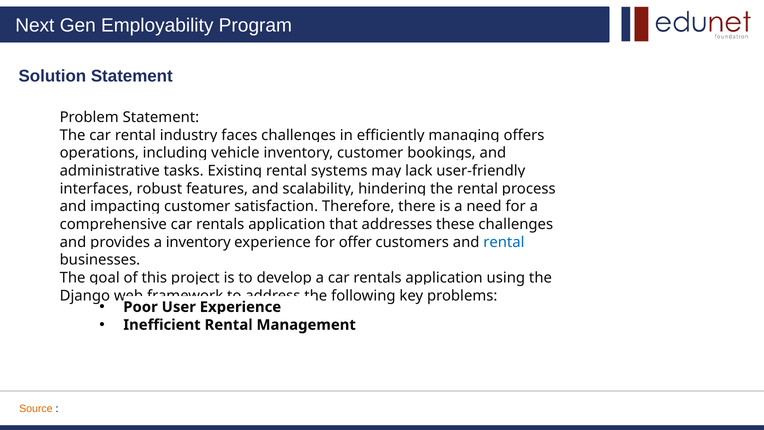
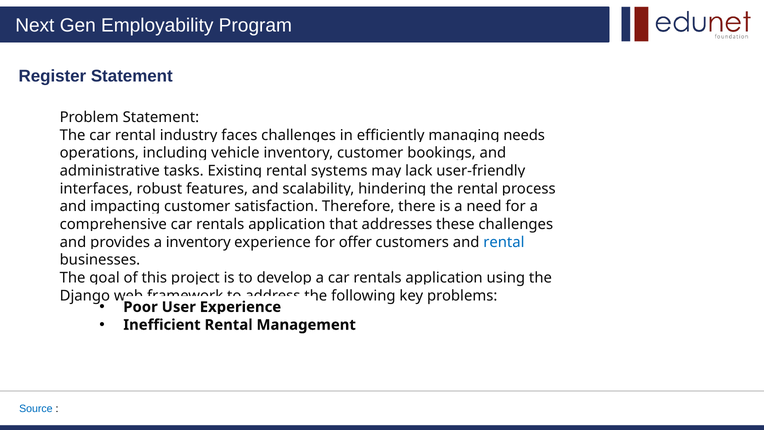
Solution: Solution -> Register
offers: offers -> needs
Source colour: orange -> blue
